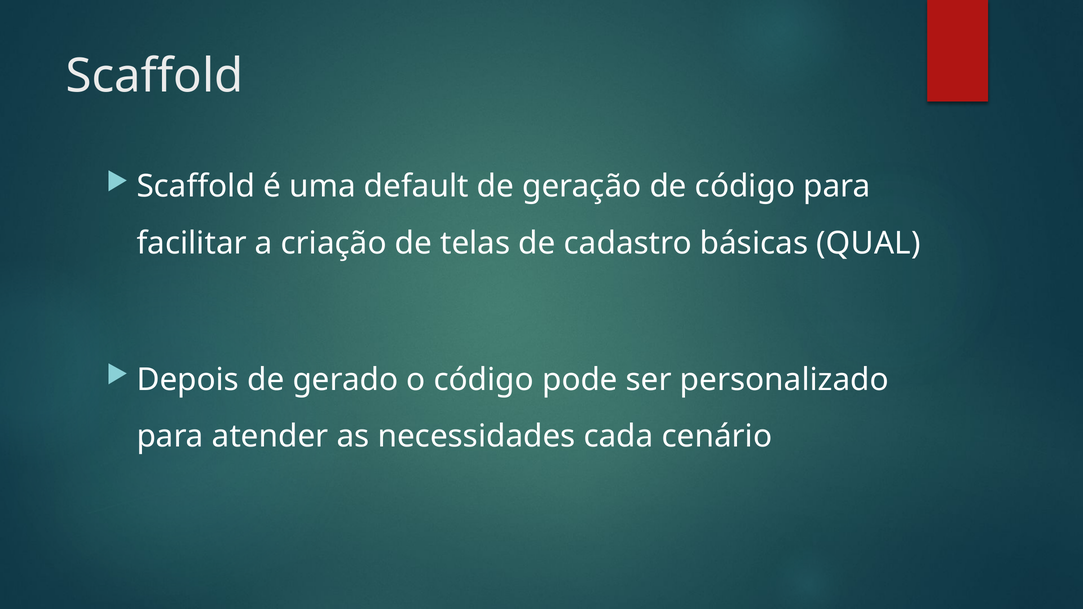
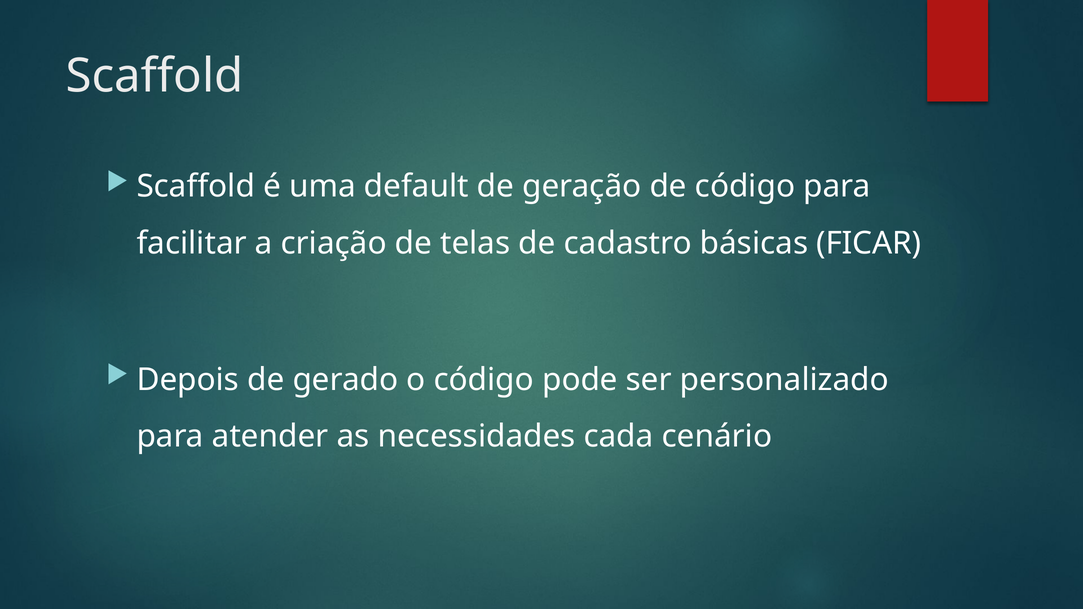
QUAL: QUAL -> FICAR
